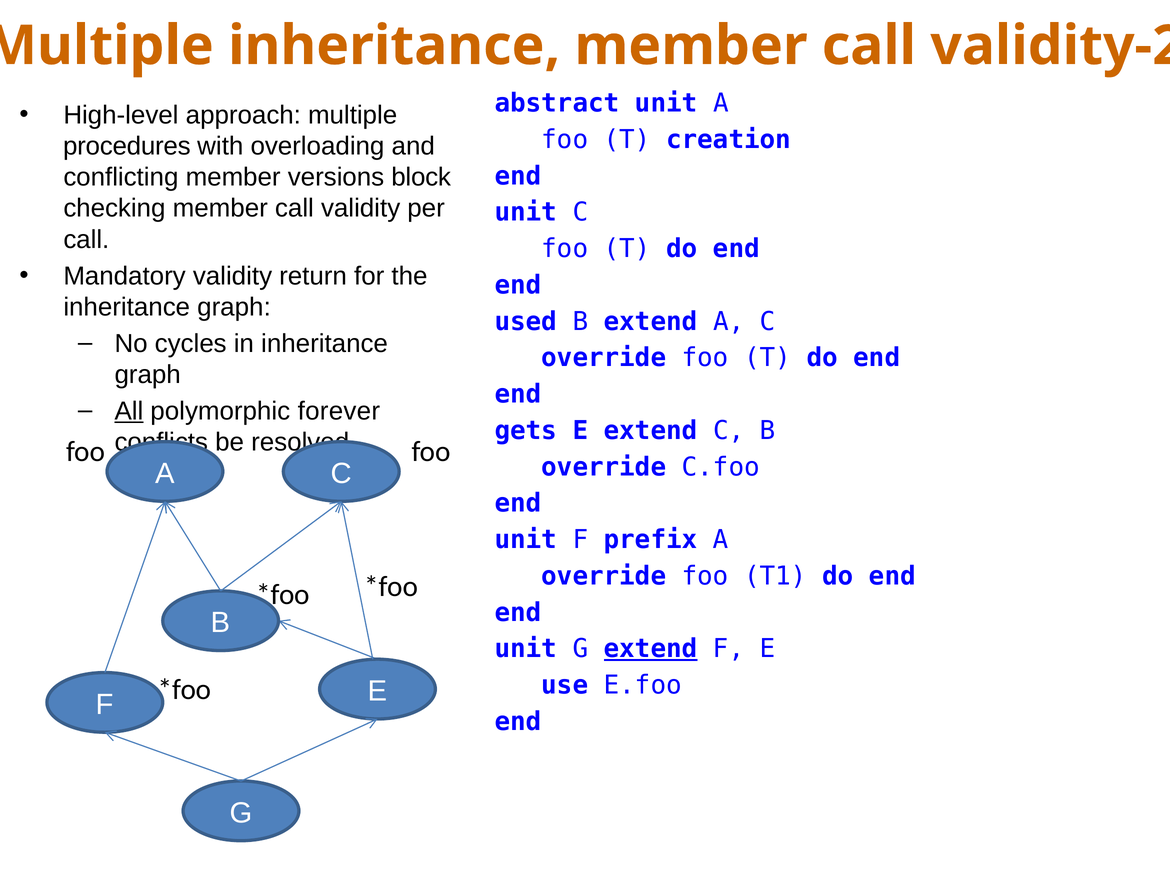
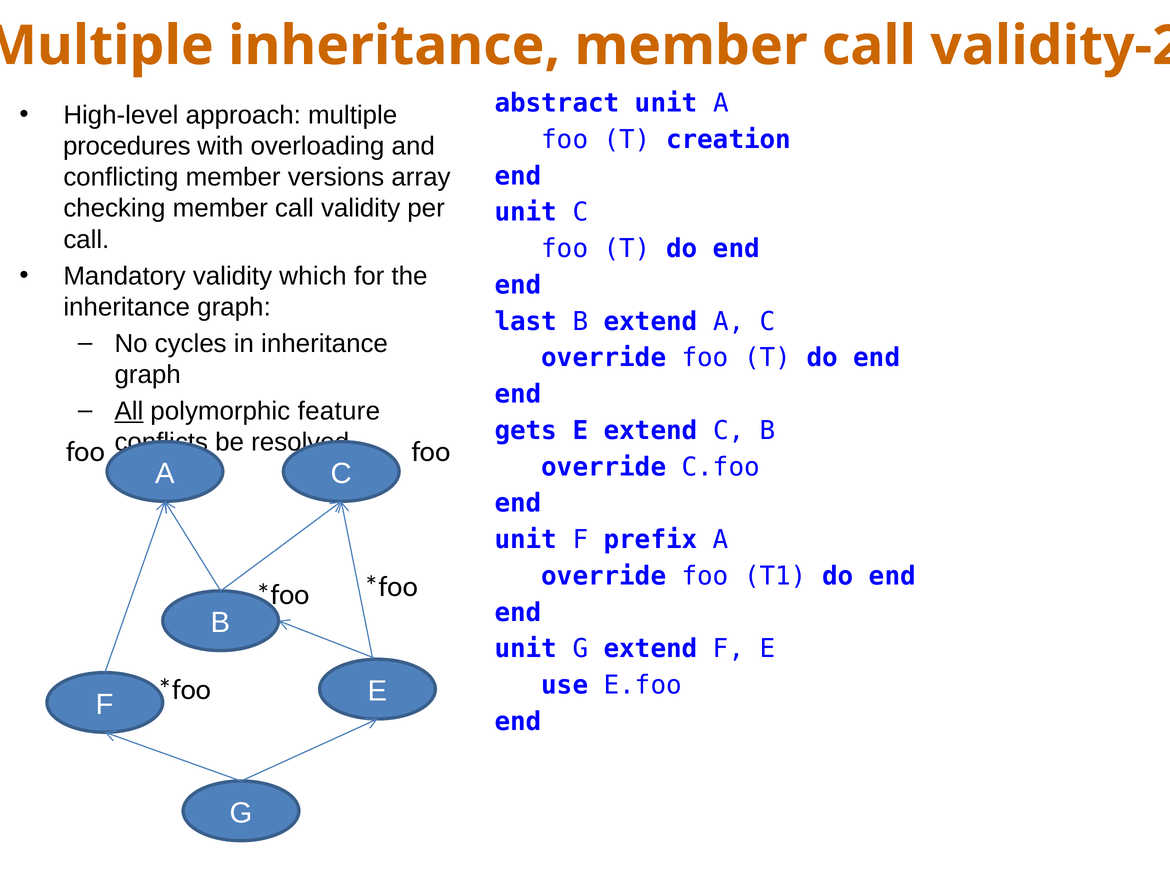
block: block -> array
return: return -> which
used: used -> last
forever: forever -> feature
extend at (651, 648) underline: present -> none
